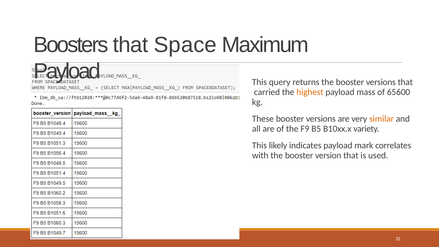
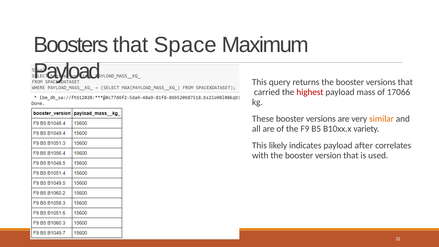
highest colour: orange -> red
65600: 65600 -> 17066
mark: mark -> after
